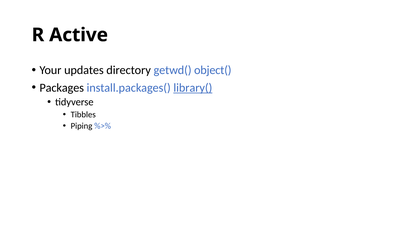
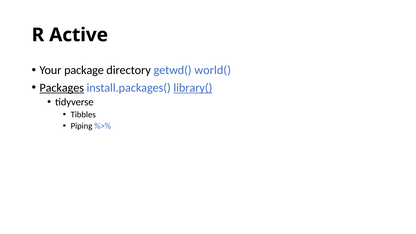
updates: updates -> package
object(: object( -> world(
Packages underline: none -> present
